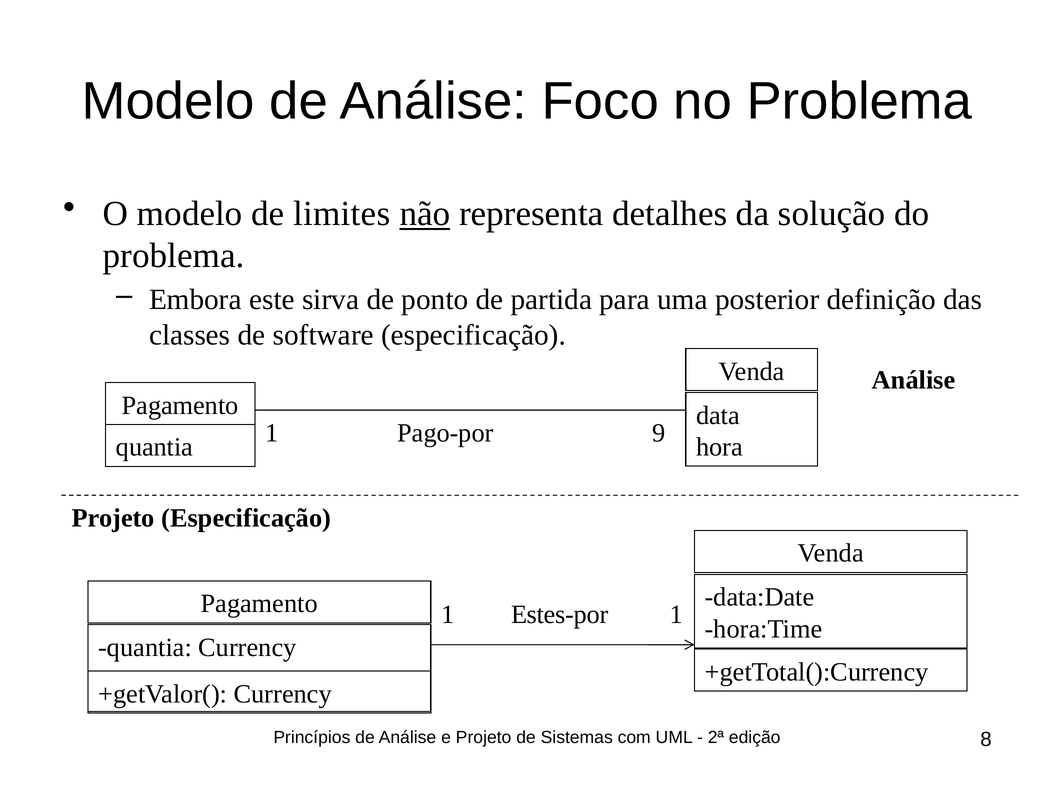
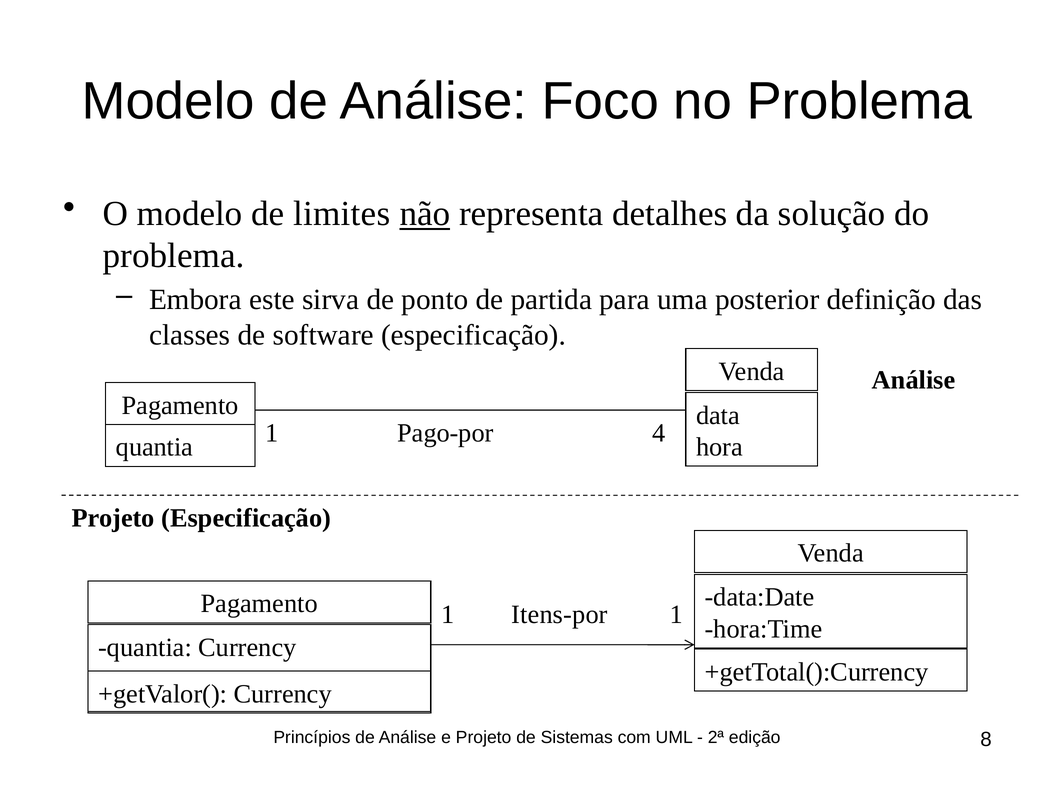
9: 9 -> 4
Estes-por: Estes-por -> Itens-por
